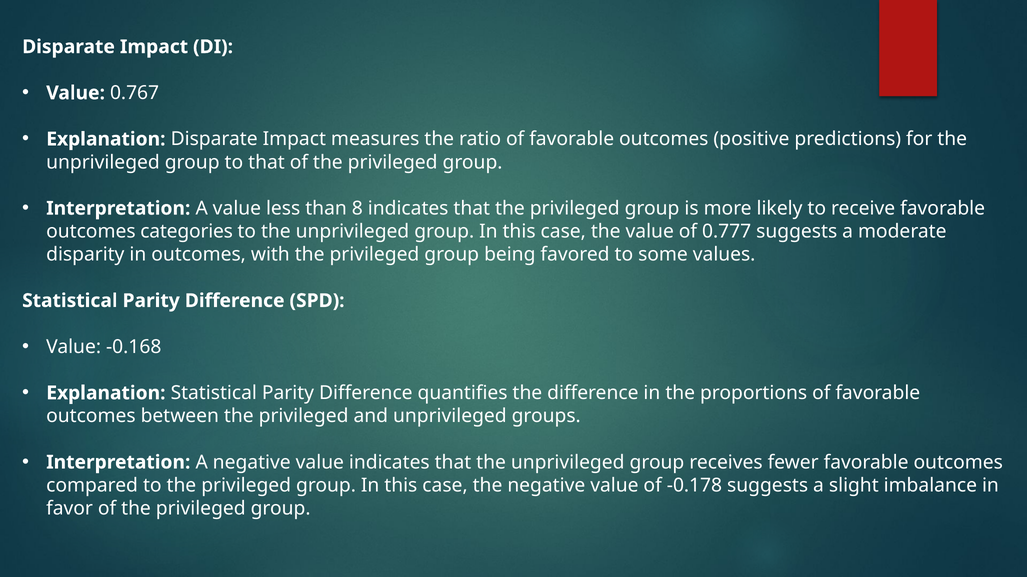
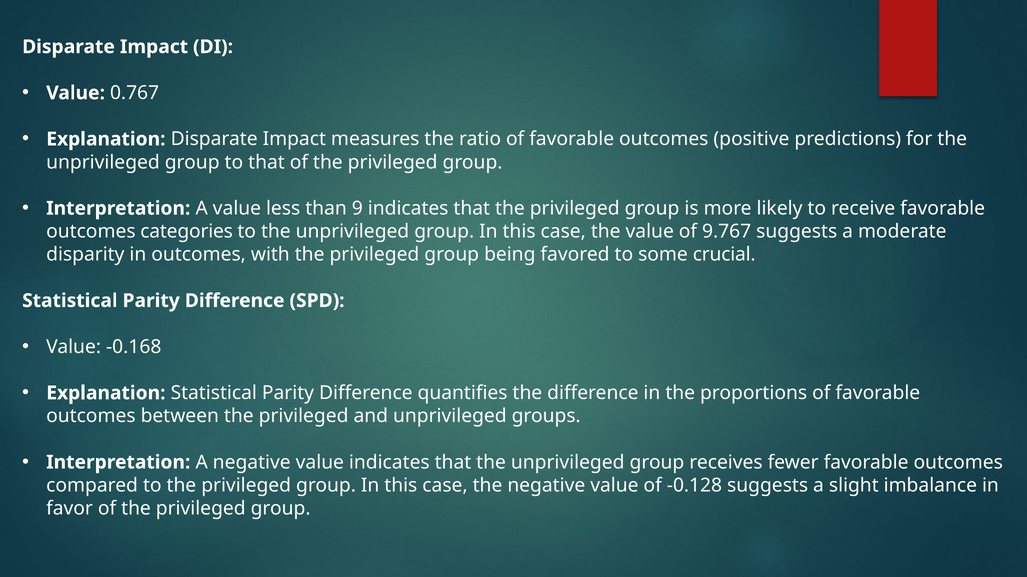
8: 8 -> 9
0.777: 0.777 -> 9.767
values: values -> crucial
-0.178: -0.178 -> -0.128
